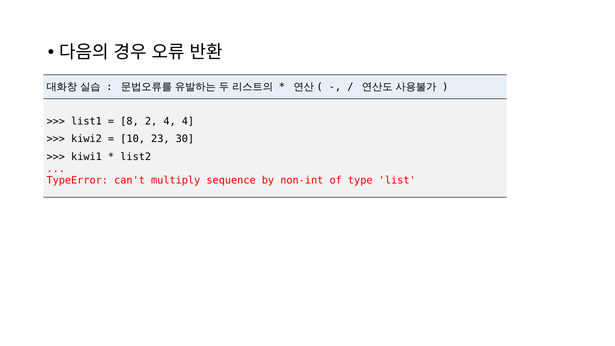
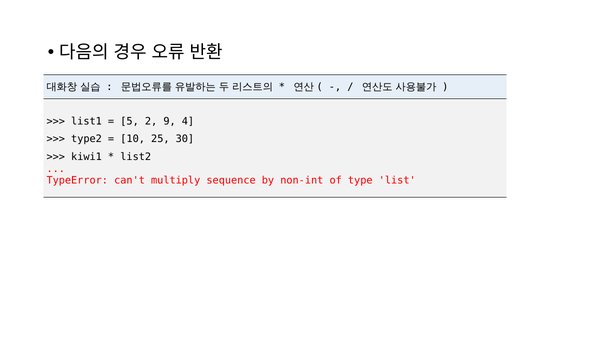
8: 8 -> 5
2 4: 4 -> 9
kiwi2: kiwi2 -> type2
23: 23 -> 25
